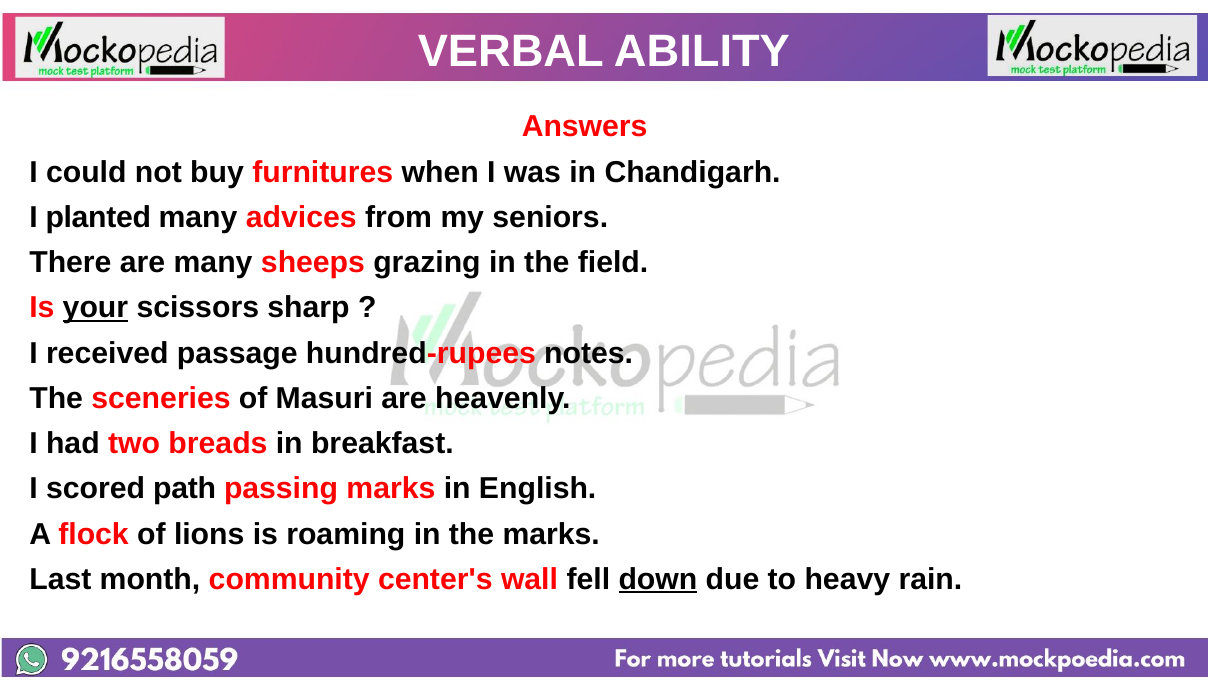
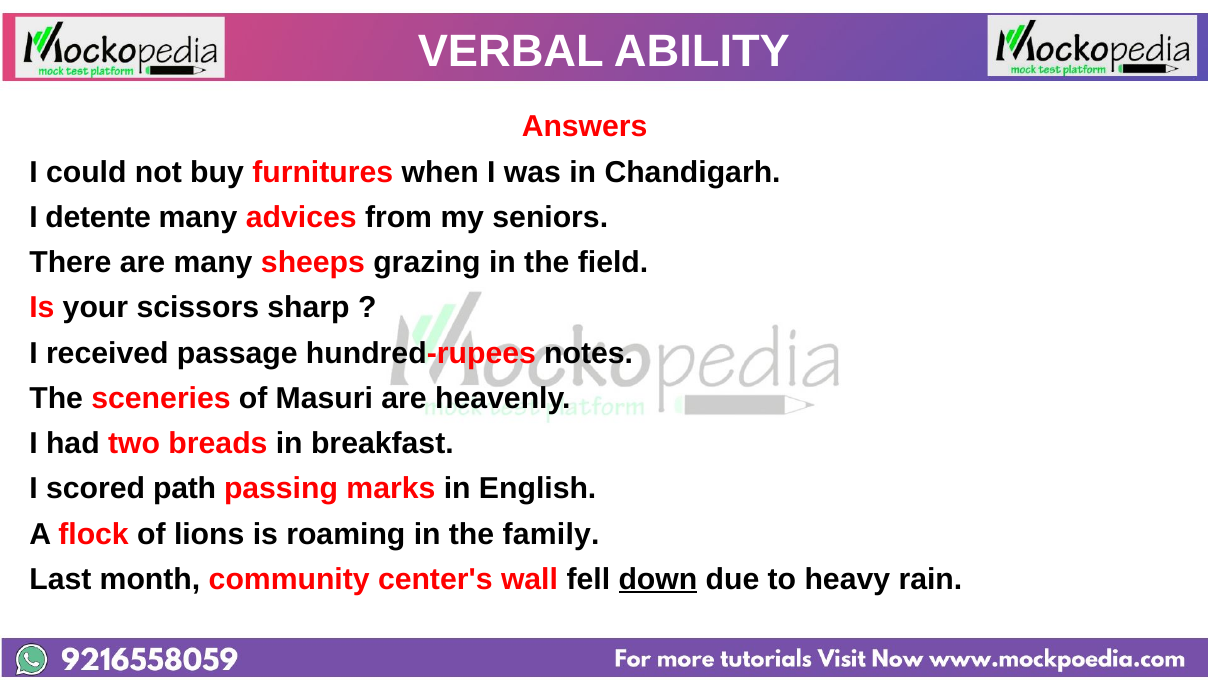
planted: planted -> detente
your underline: present -> none
the marks: marks -> family
